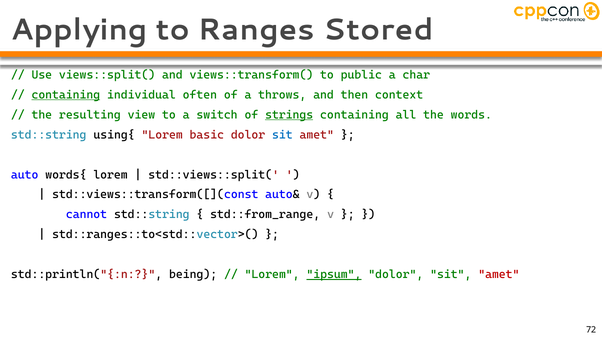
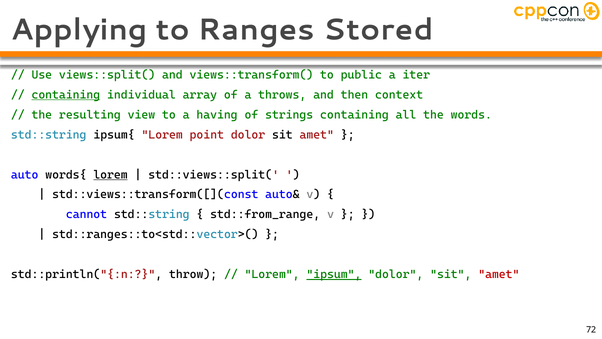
char: char -> iter
often: often -> array
switch: switch -> having
strings underline: present -> none
using{: using{ -> ipsum{
basic: basic -> point
sit at (282, 135) colour: blue -> black
lorem at (111, 174) underline: none -> present
being: being -> throw
